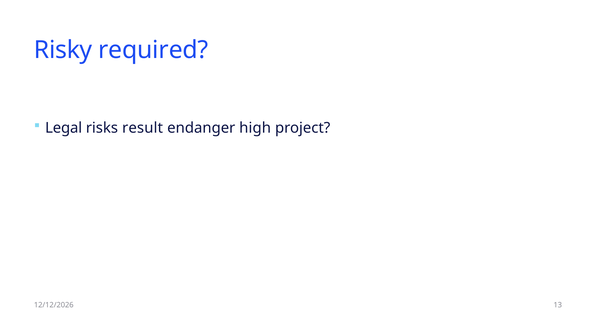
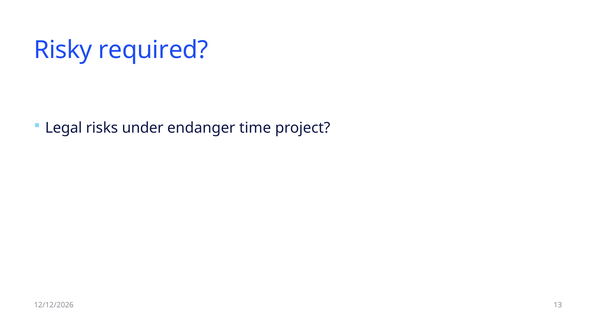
result: result -> under
high: high -> time
